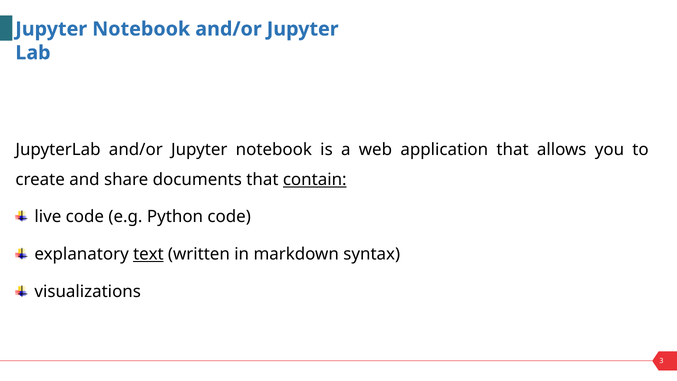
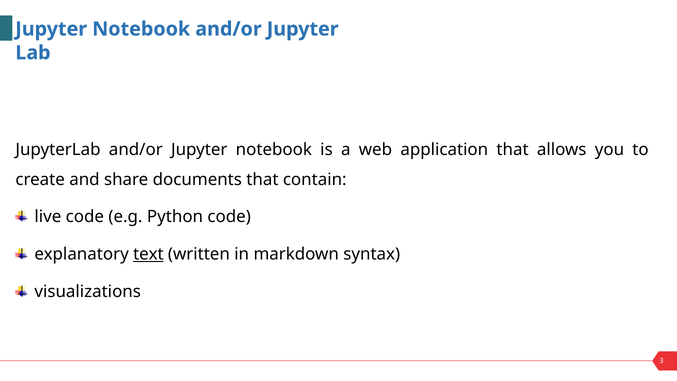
contain underline: present -> none
